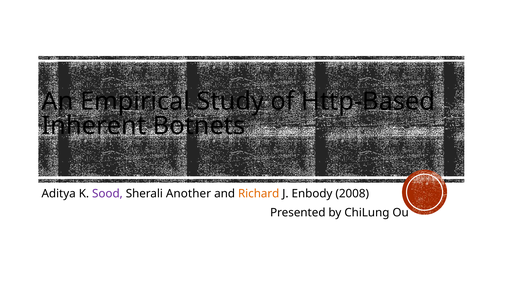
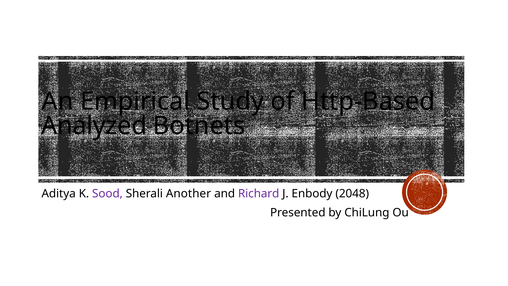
Inherent: Inherent -> Analyzed
Richard colour: orange -> purple
2008: 2008 -> 2048
